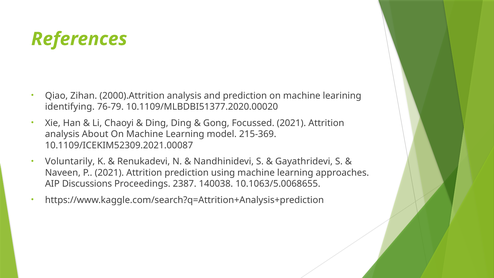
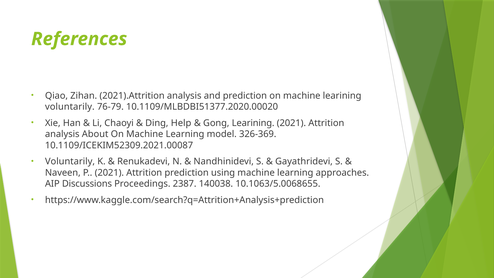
2000).Attrition: 2000).Attrition -> 2021).Attrition
identifying at (70, 107): identifying -> voluntarily
Ding Ding: Ding -> Help
Gong Focussed: Focussed -> Learining
215-369: 215-369 -> 326-369
